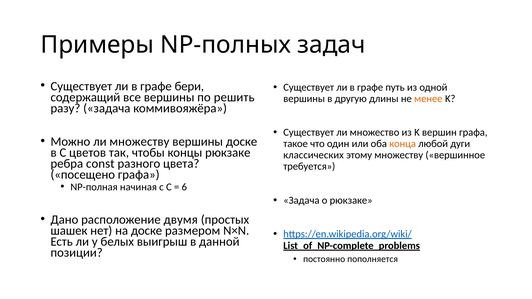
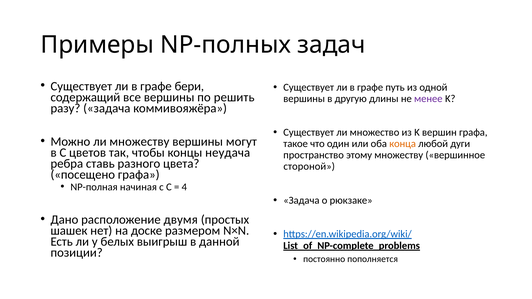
менее colour: orange -> purple
вершины доске: доске -> могут
концы рюкзаке: рюкзаке -> неудача
классических: классических -> пространство
const: const -> ставь
требуется: требуется -> стороной
6: 6 -> 4
